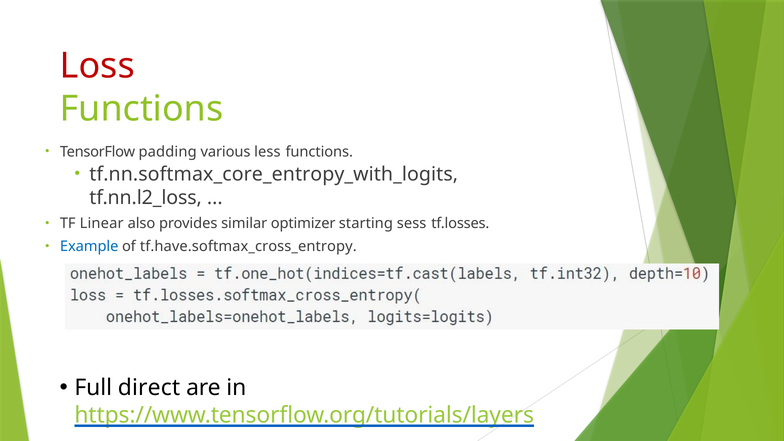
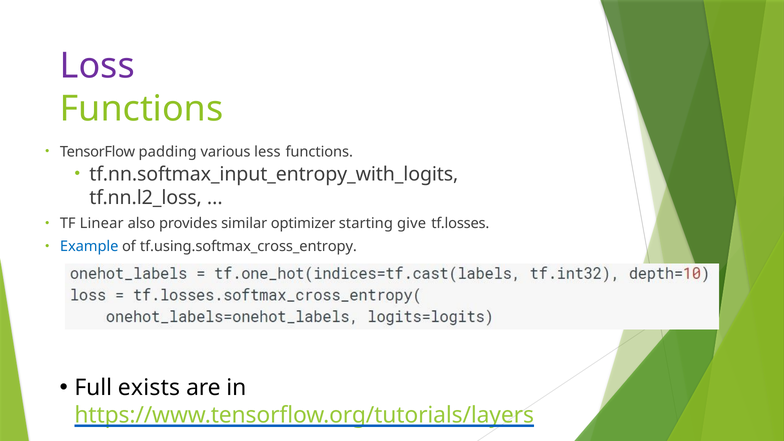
Loss colour: red -> purple
tf.nn.softmax_core_entropy_with_logits: tf.nn.softmax_core_entropy_with_logits -> tf.nn.softmax_input_entropy_with_logits
sess: sess -> give
tf.have.softmax_cross_entropy: tf.have.softmax_cross_entropy -> tf.using.softmax_cross_entropy
direct: direct -> exists
